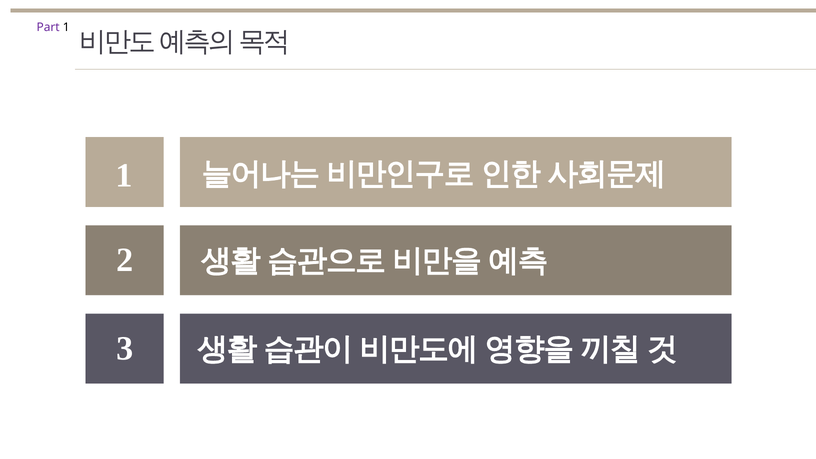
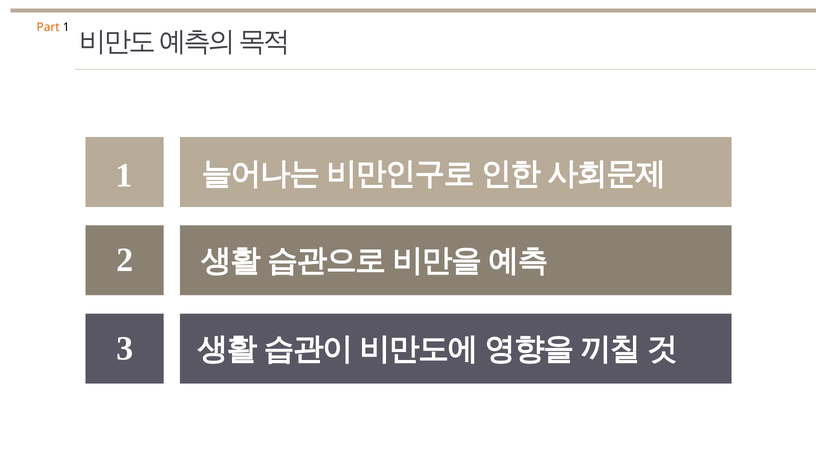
Part colour: purple -> orange
